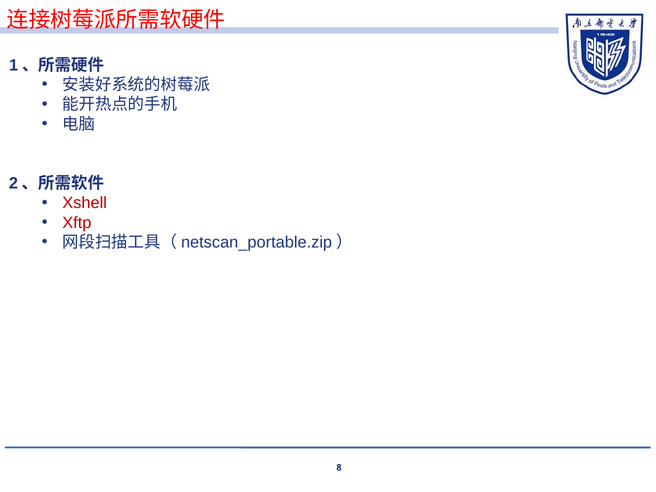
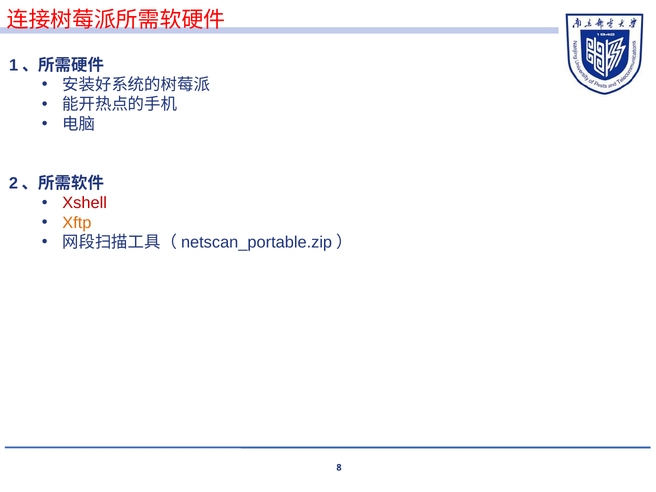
Xftp colour: red -> orange
